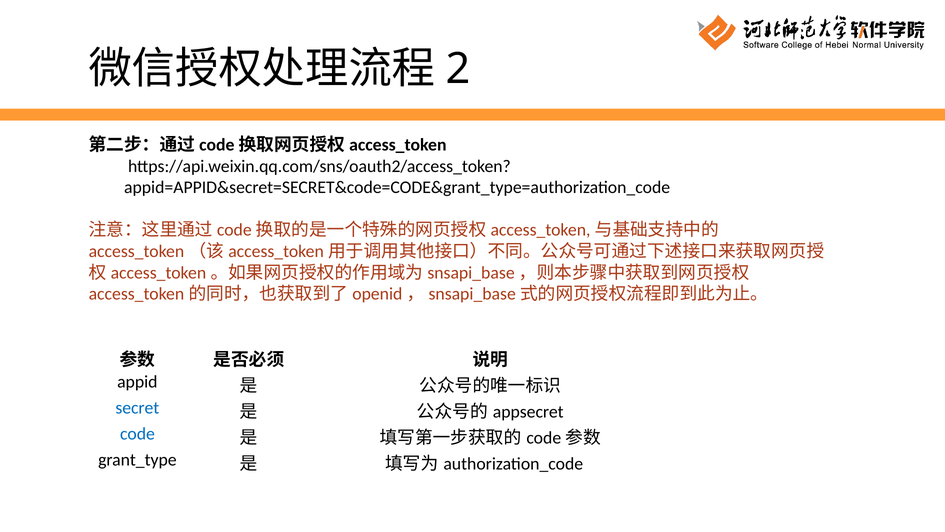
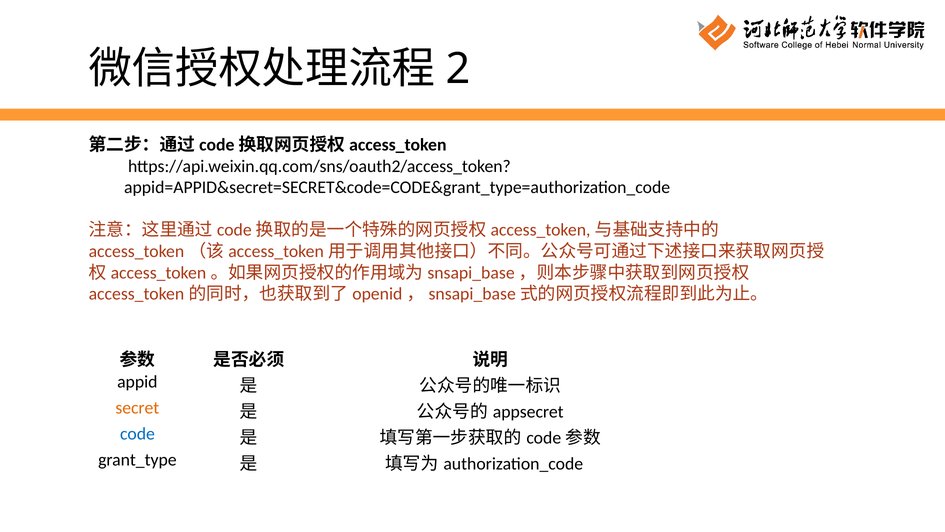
secret colour: blue -> orange
